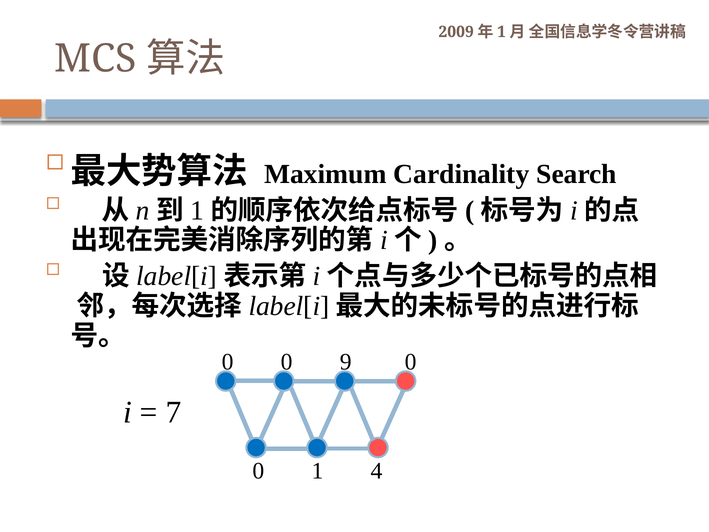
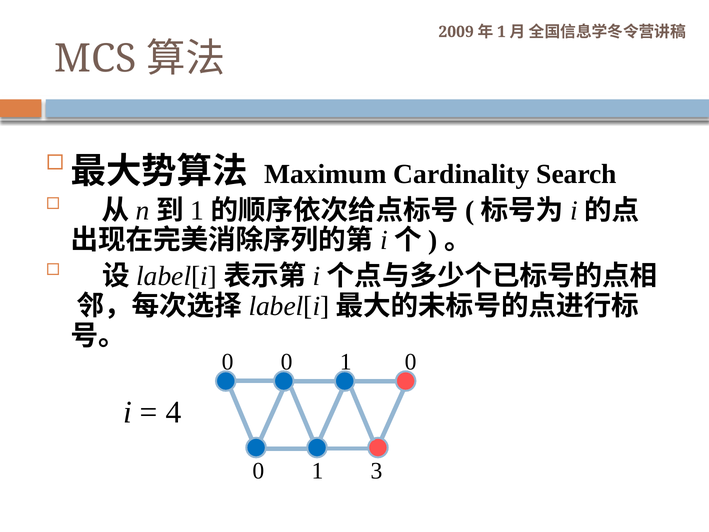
9 at (346, 362): 9 -> 1
7: 7 -> 4
4: 4 -> 3
